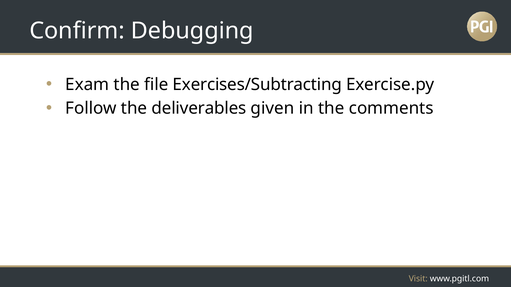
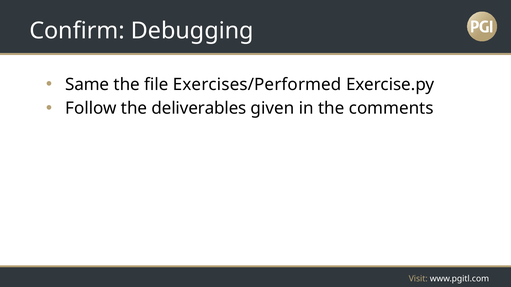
Exam: Exam -> Same
Exercises/Subtracting: Exercises/Subtracting -> Exercises/Performed
